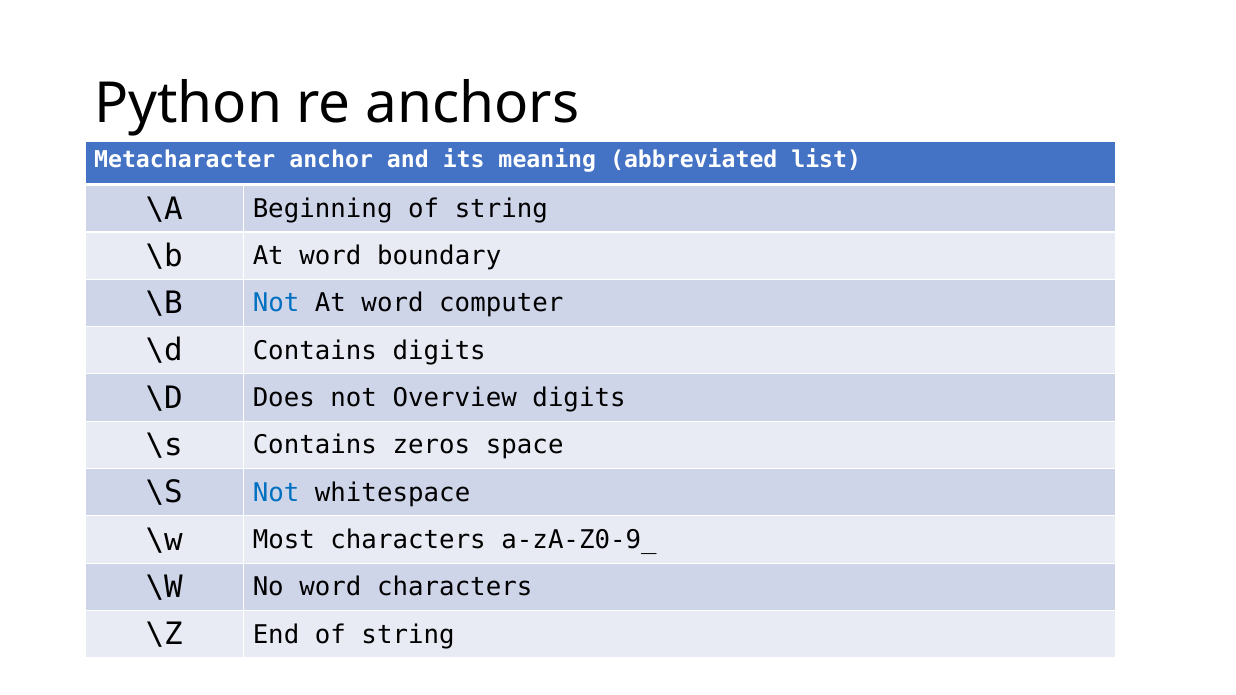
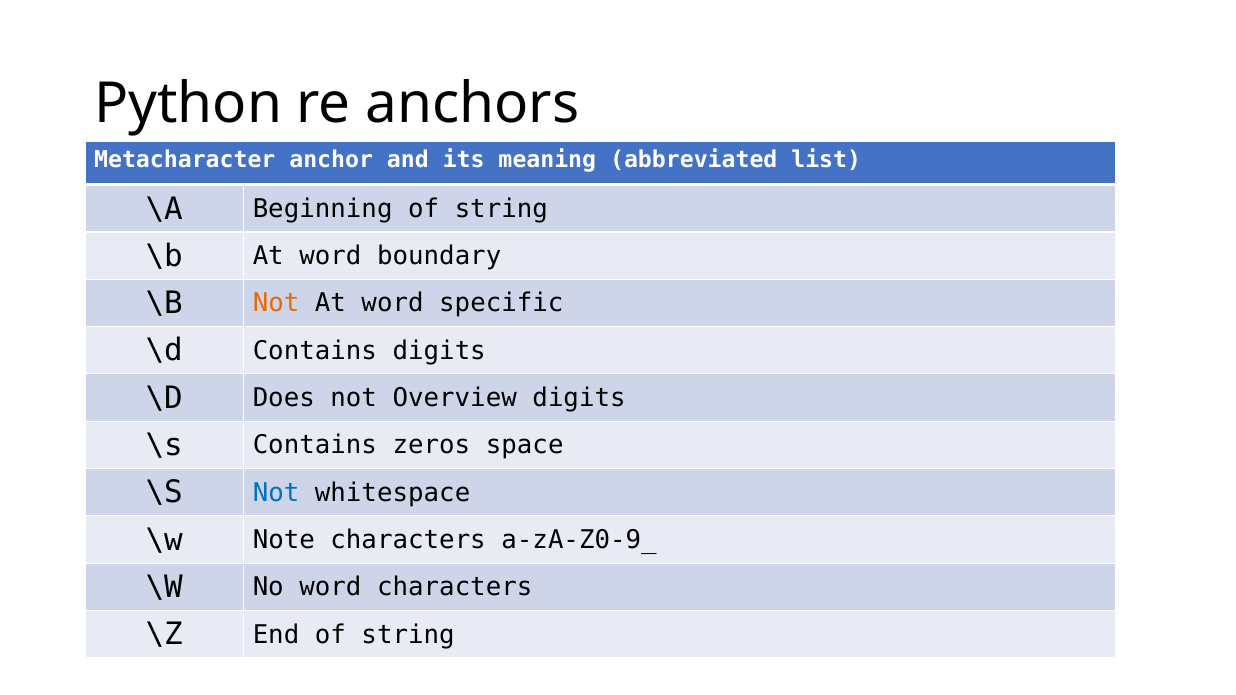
Not at (276, 303) colour: blue -> orange
computer: computer -> specific
Most: Most -> Note
